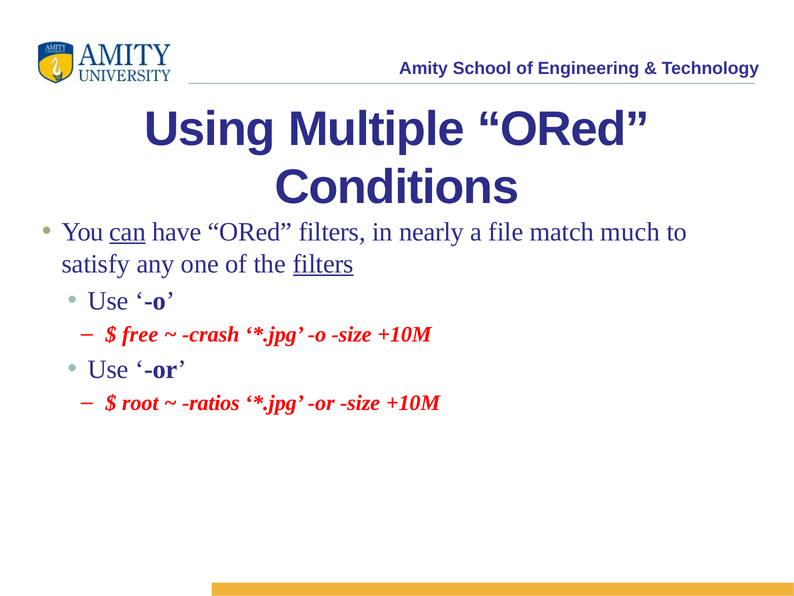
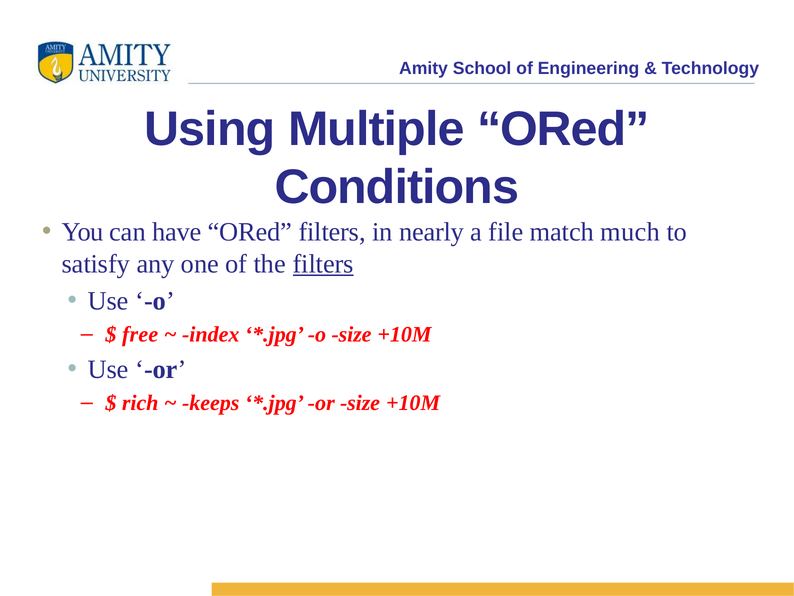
can underline: present -> none
crash: crash -> index
root: root -> rich
ratios: ratios -> keeps
